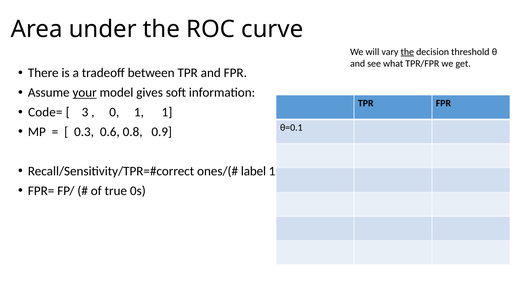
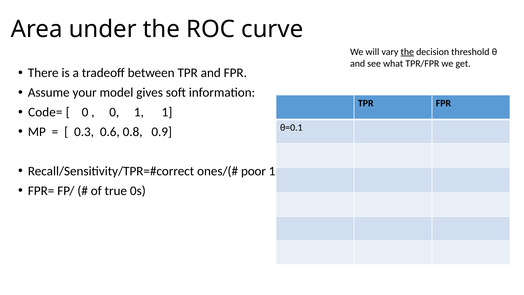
your underline: present -> none
3 at (85, 112): 3 -> 0
label: label -> poor
